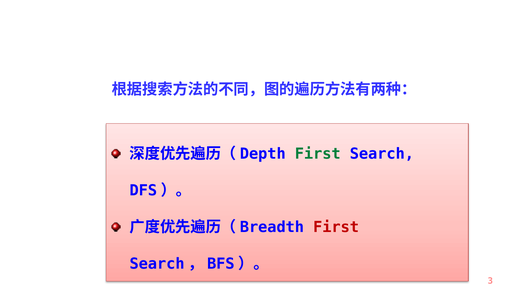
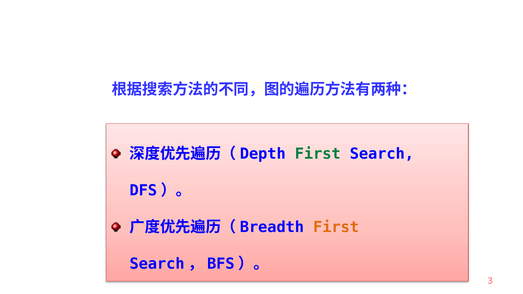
First at (336, 227) colour: red -> orange
